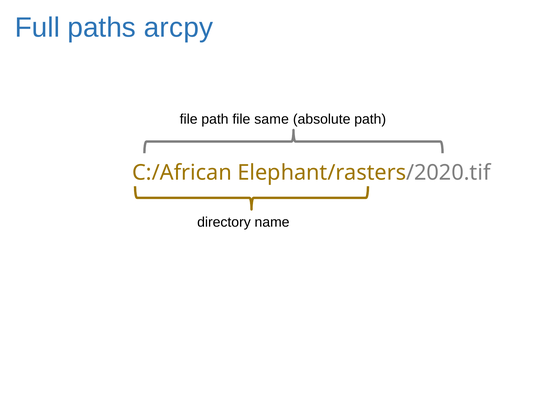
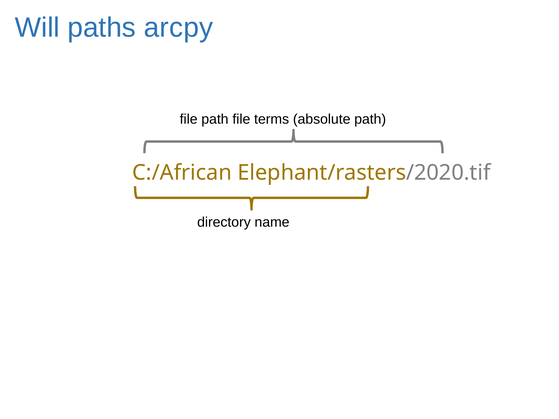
Full: Full -> Will
same: same -> terms
